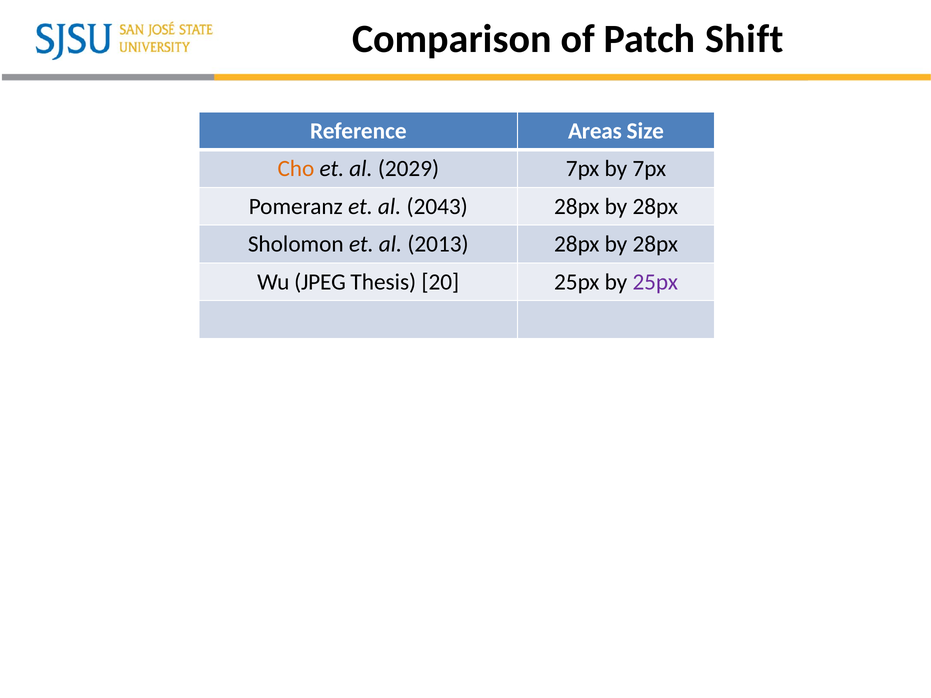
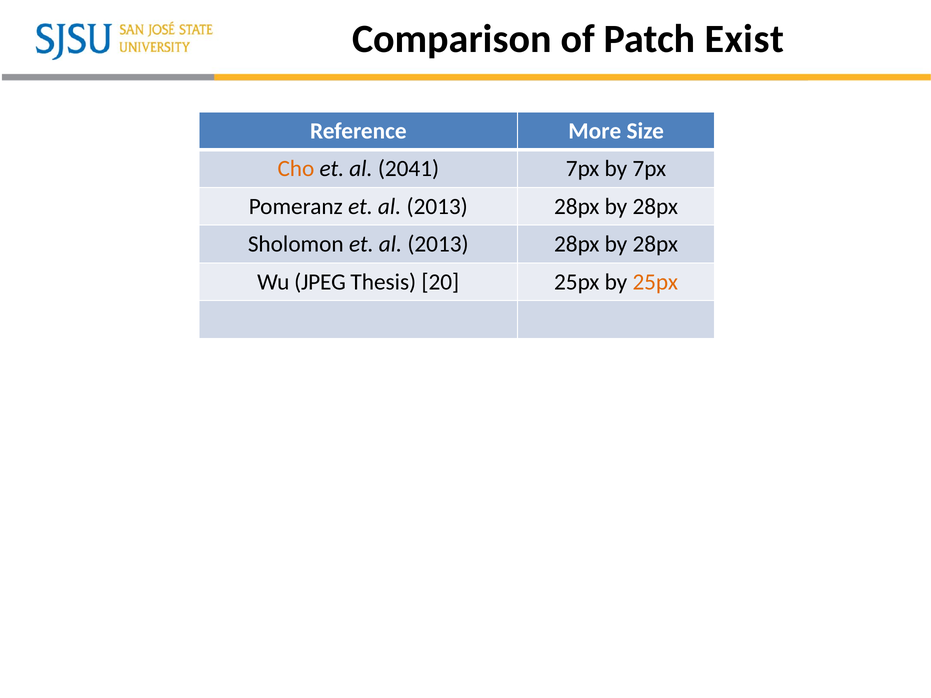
Shift: Shift -> Exist
Areas: Areas -> More
2029: 2029 -> 2041
Pomeranz et al 2043: 2043 -> 2013
25px at (655, 282) colour: purple -> orange
